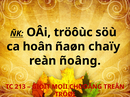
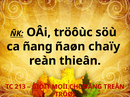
hoân: hoân -> ñang
ñoâng: ñoâng -> thieân
